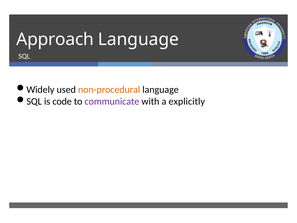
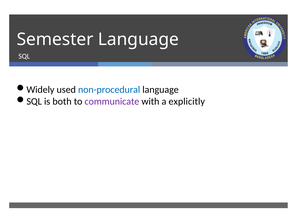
Approach: Approach -> Semester
non-procedural colour: orange -> blue
code: code -> both
